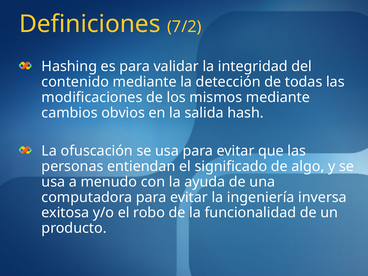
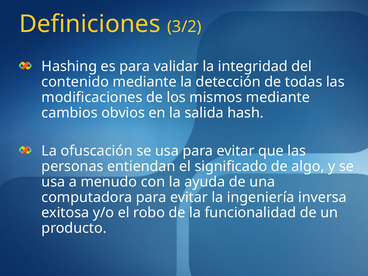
7/2: 7/2 -> 3/2
